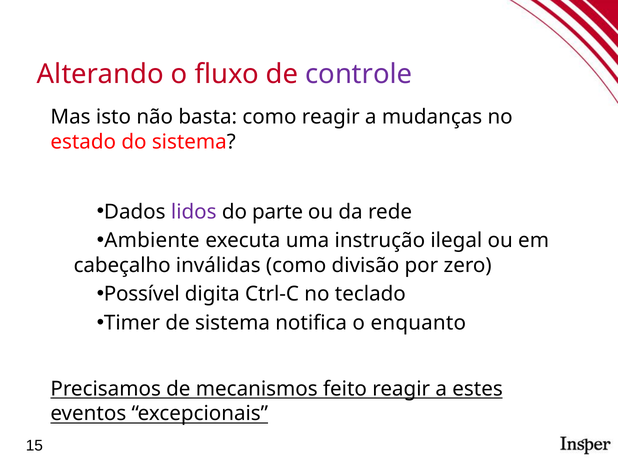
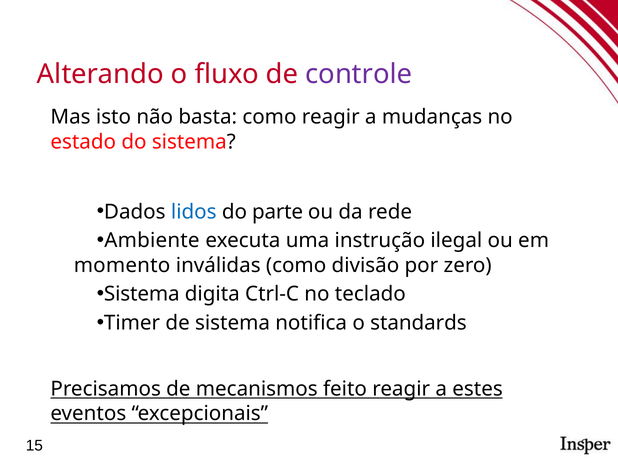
lidos colour: purple -> blue
cabeçalho: cabeçalho -> momento
Possível at (142, 294): Possível -> Sistema
enquanto: enquanto -> standards
